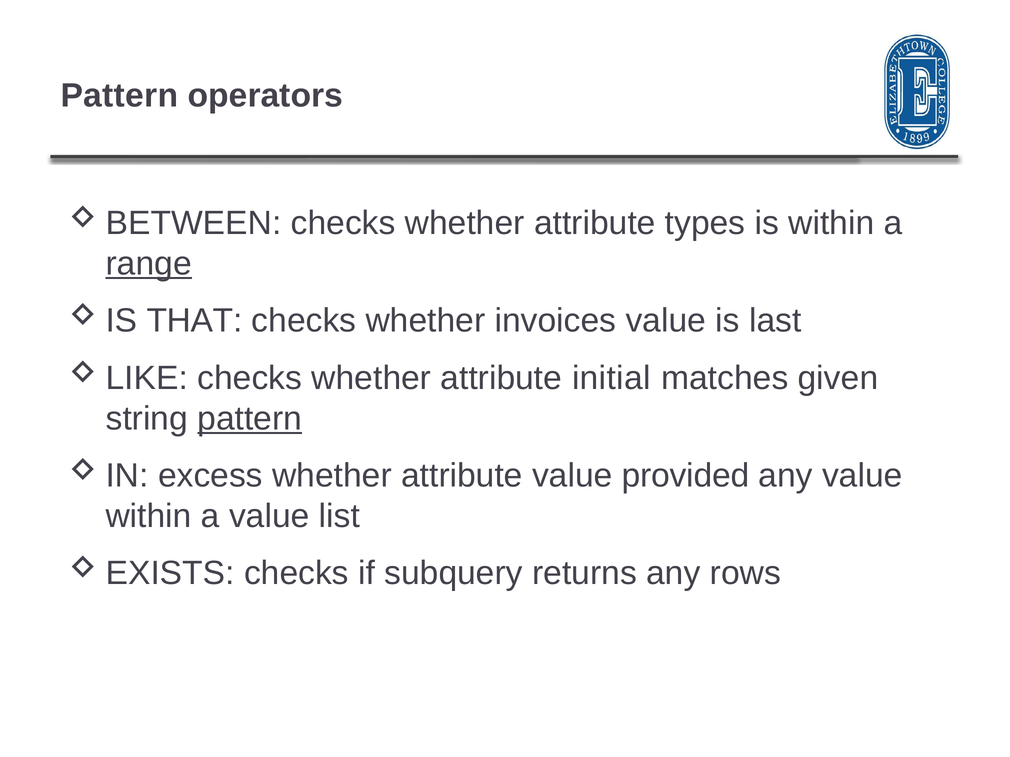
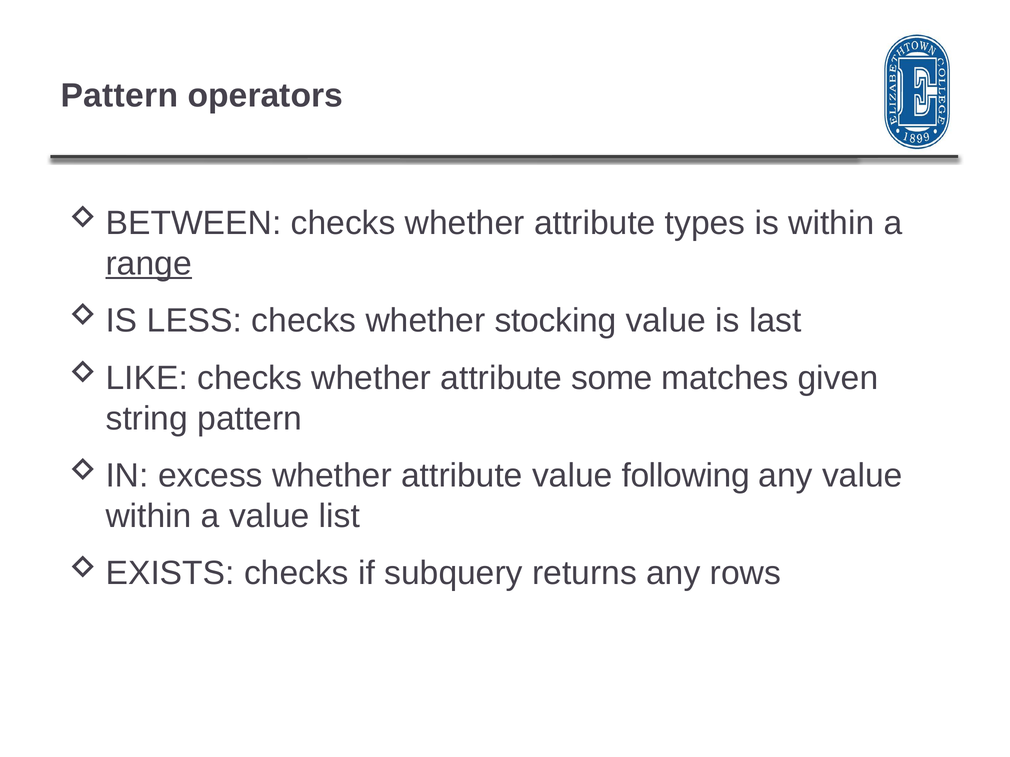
THAT: THAT -> LESS
invoices: invoices -> stocking
initial: initial -> some
pattern at (250, 419) underline: present -> none
provided: provided -> following
